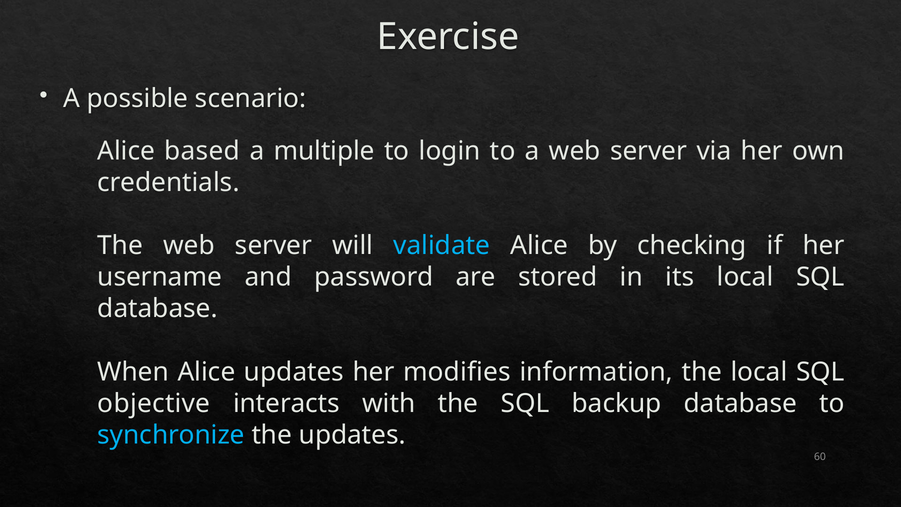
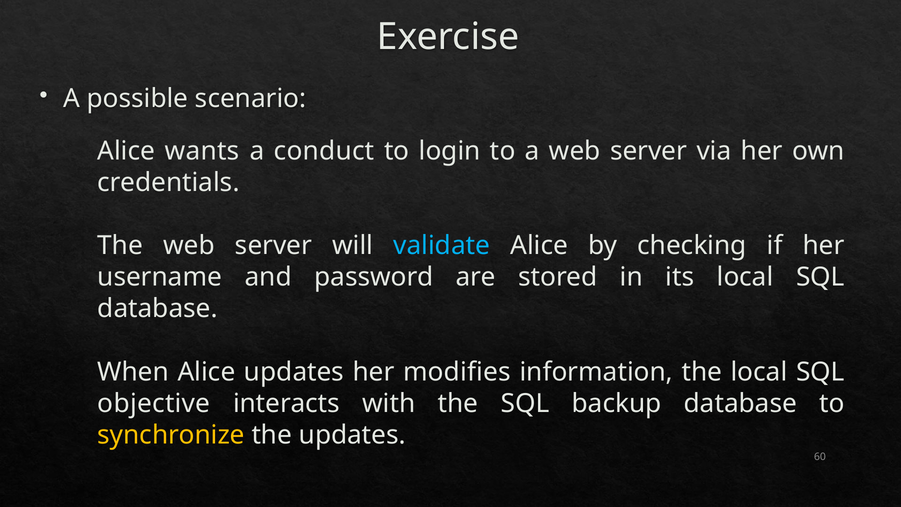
based: based -> wants
multiple: multiple -> conduct
synchronize colour: light blue -> yellow
